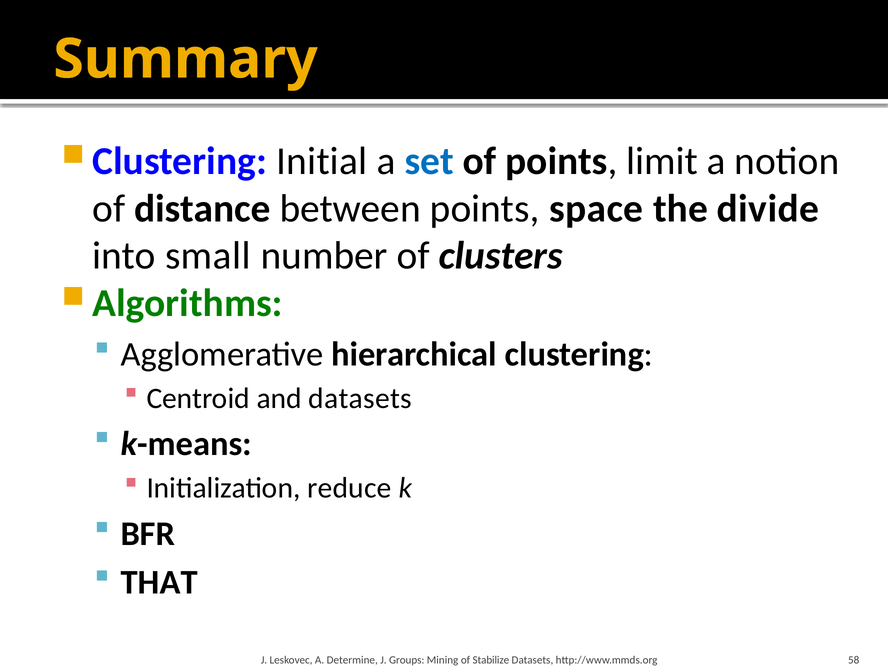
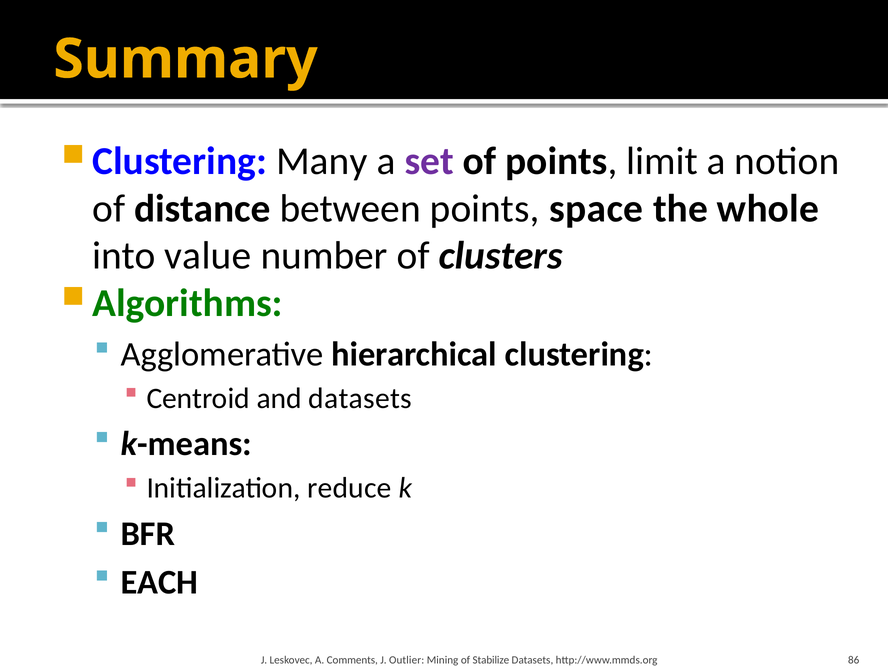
Initial: Initial -> Many
set colour: blue -> purple
divide: divide -> whole
small: small -> value
THAT: THAT -> EACH
Determine: Determine -> Comments
Groups: Groups -> Outlier
58: 58 -> 86
